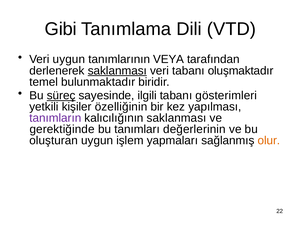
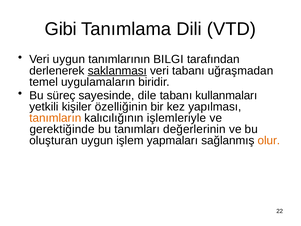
VEYA: VEYA -> BILGI
oluşmaktadır: oluşmaktadır -> uğraşmadan
bulunmaktadır: bulunmaktadır -> uygulamaların
süreç underline: present -> none
ilgili: ilgili -> dile
gösterimleri: gösterimleri -> kullanmaları
tanımların colour: purple -> orange
kalıcılığının saklanması: saklanması -> işlemleriyle
